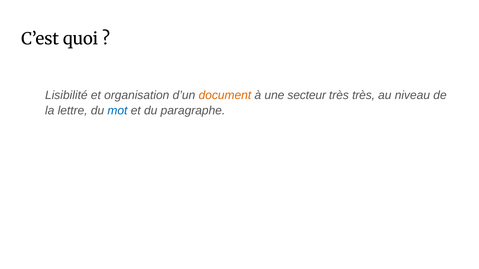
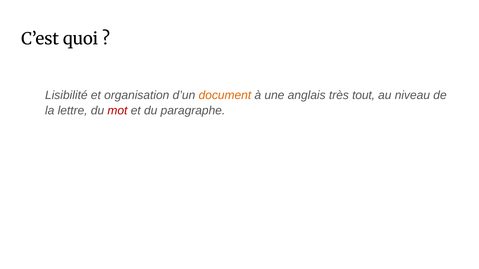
secteur: secteur -> anglais
très très: très -> tout
mot colour: blue -> red
